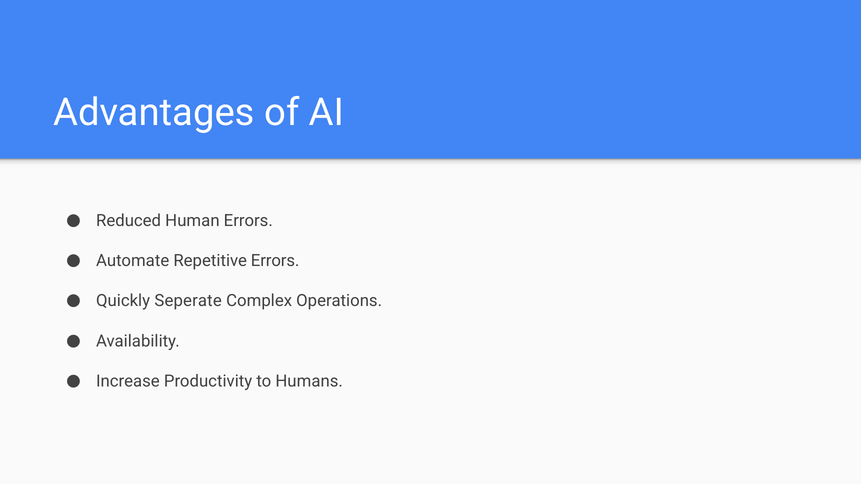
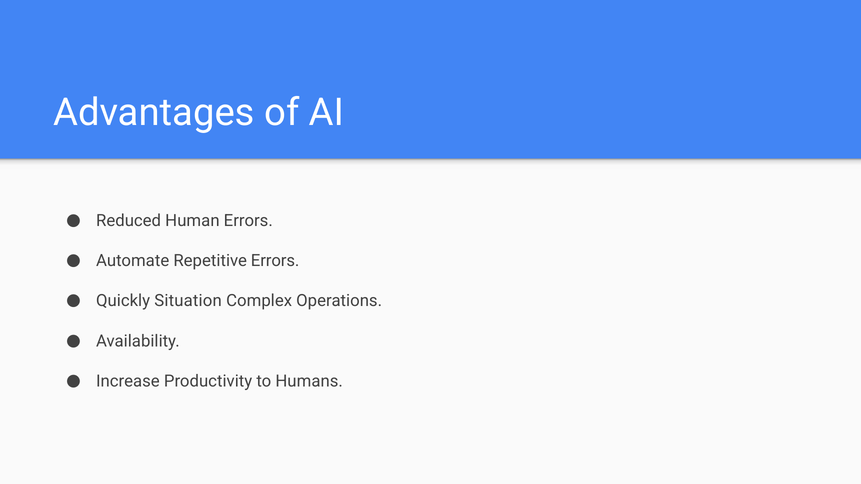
Seperate: Seperate -> Situation
